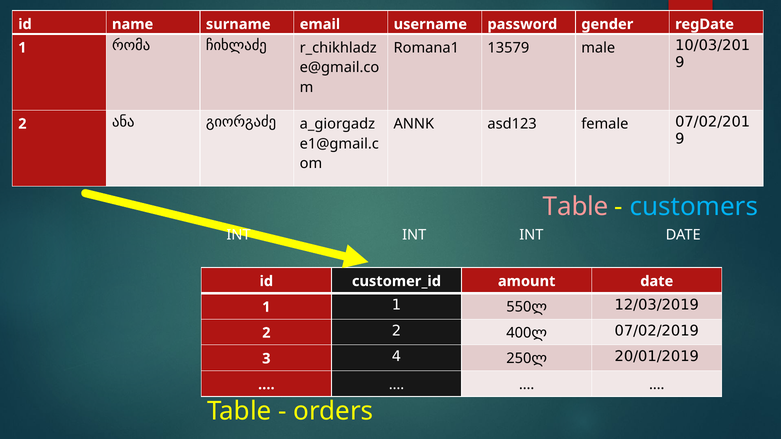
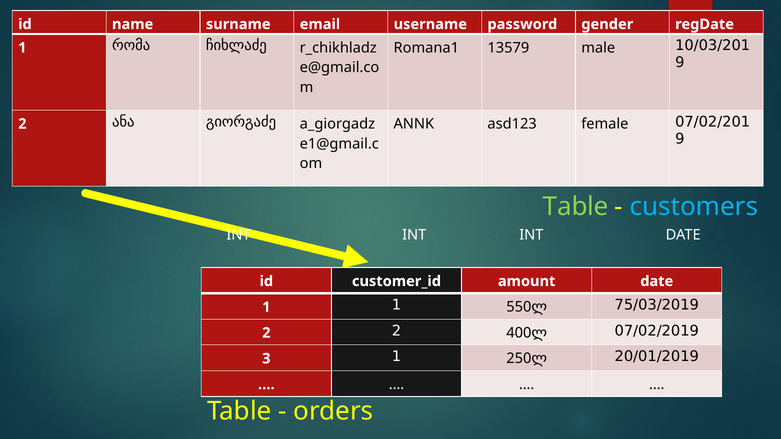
Table at (576, 207) colour: pink -> light green
12/03/2019: 12/03/2019 -> 75/03/2019
3 4: 4 -> 1
